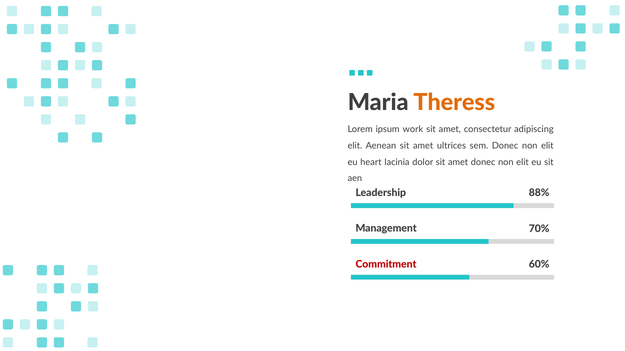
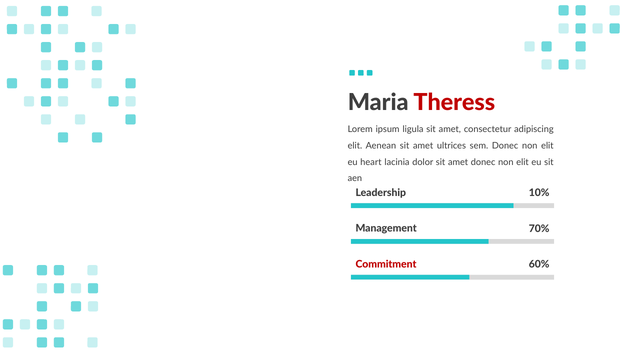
Theress colour: orange -> red
work: work -> ligula
88%: 88% -> 10%
